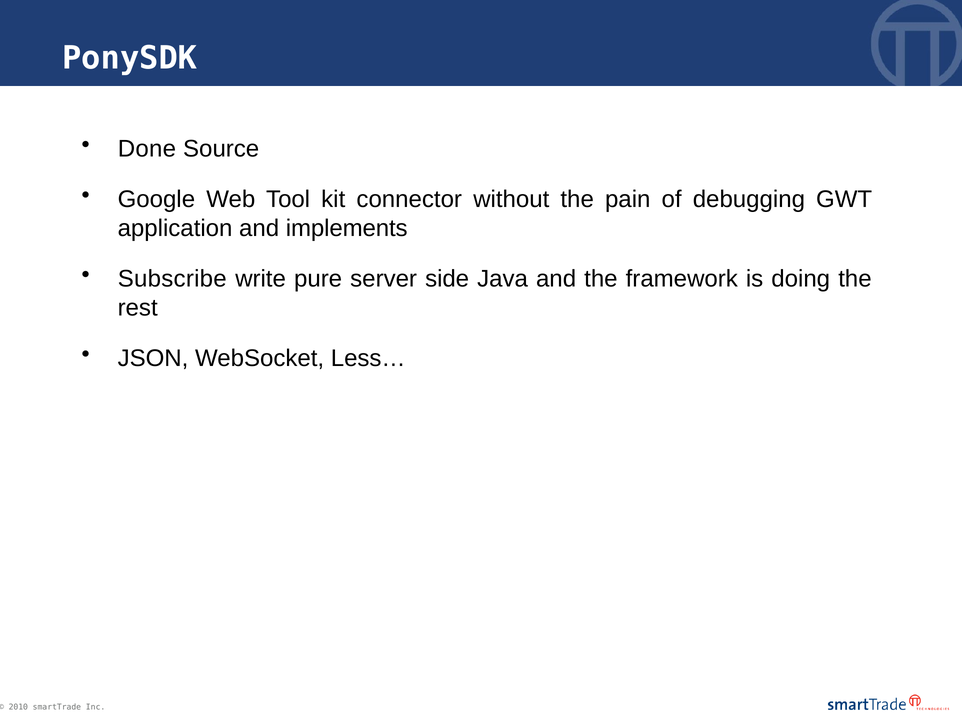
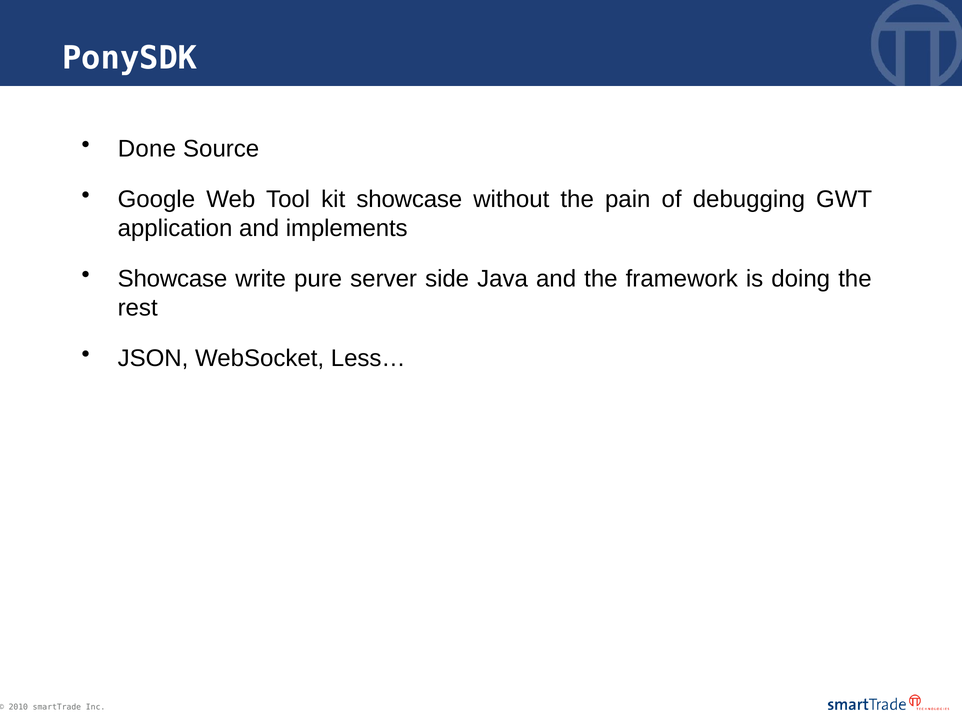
kit connector: connector -> showcase
Subscribe at (172, 279): Subscribe -> Showcase
